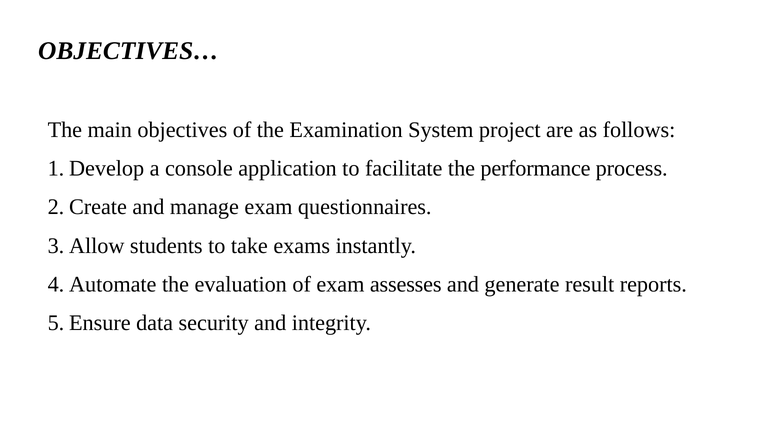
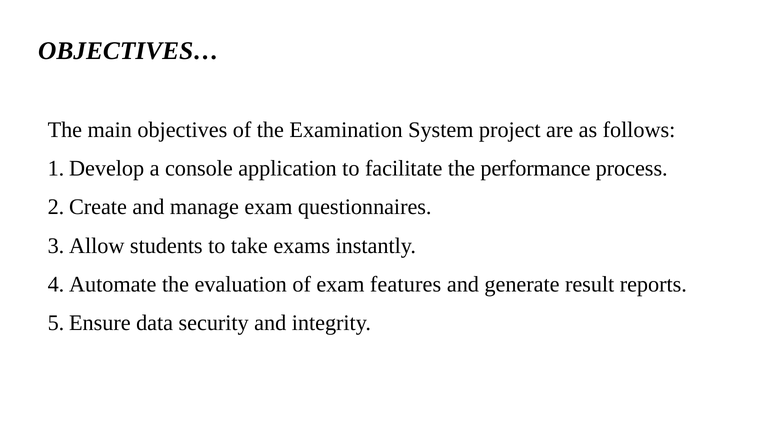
assesses: assesses -> features
